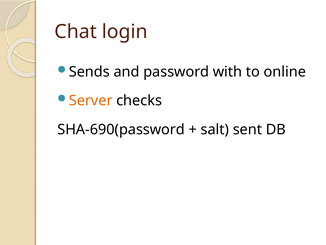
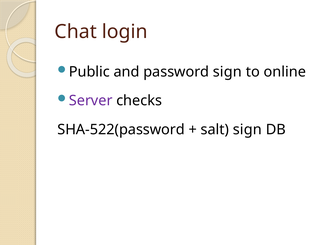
Sends: Sends -> Public
password with: with -> sign
Server colour: orange -> purple
SHA-690(password: SHA-690(password -> SHA-522(password
salt sent: sent -> sign
